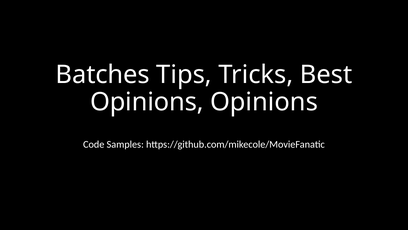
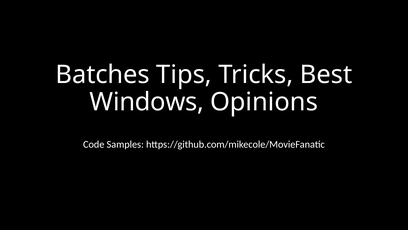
Opinions at (147, 102): Opinions -> Windows
